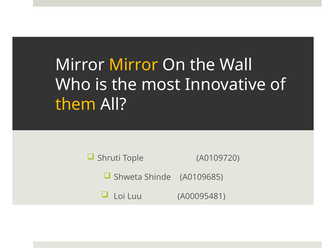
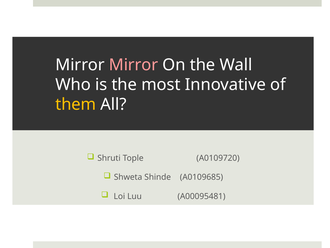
Mirror at (134, 65) colour: yellow -> pink
